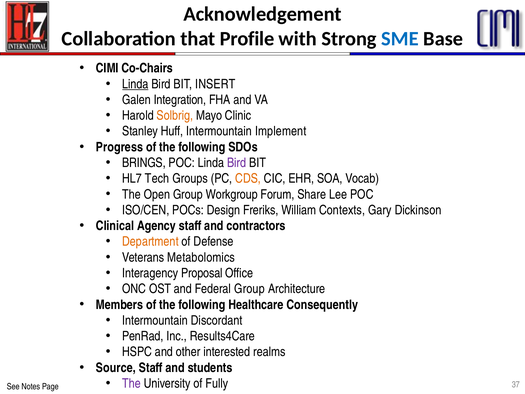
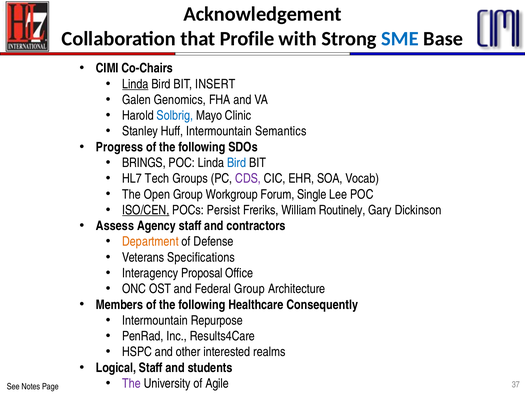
Integration: Integration -> Genomics
Solbrig colour: orange -> blue
Implement: Implement -> Semantics
Bird at (237, 163) colour: purple -> blue
CDS colour: orange -> purple
Share: Share -> Single
ISO/CEN underline: none -> present
Design: Design -> Persist
Contexts: Contexts -> Routinely
Clinical: Clinical -> Assess
Metabolomics: Metabolomics -> Specifications
Discordant: Discordant -> Repurpose
Source: Source -> Logical
Fully: Fully -> Agile
